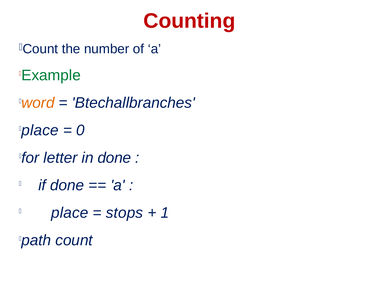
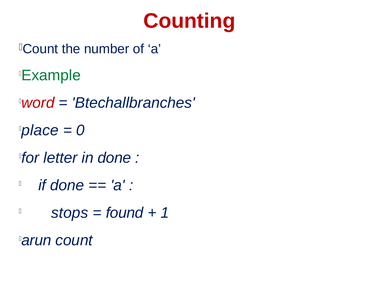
word colour: orange -> red
place at (70, 213): place -> stops
stops: stops -> found
path: path -> arun
